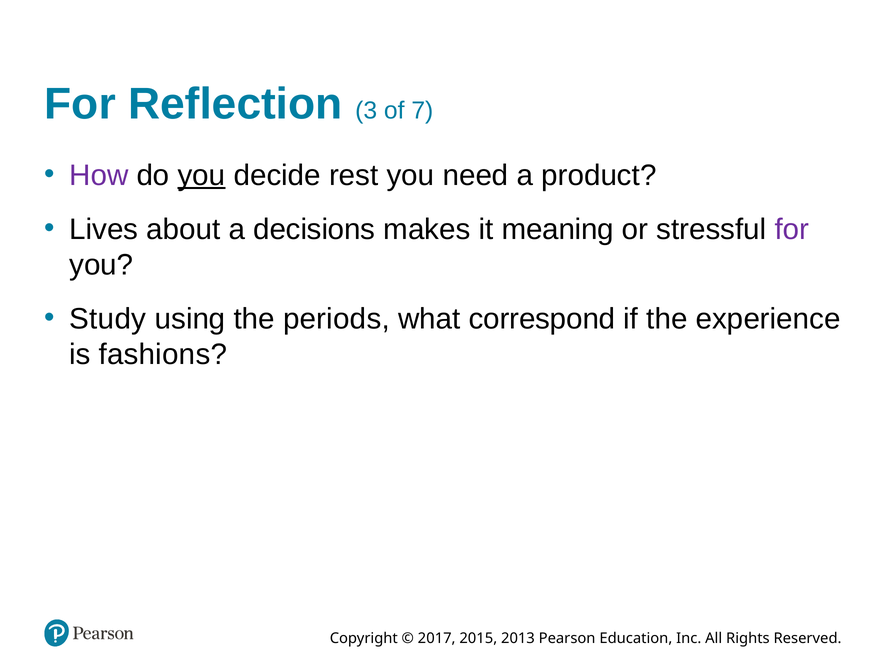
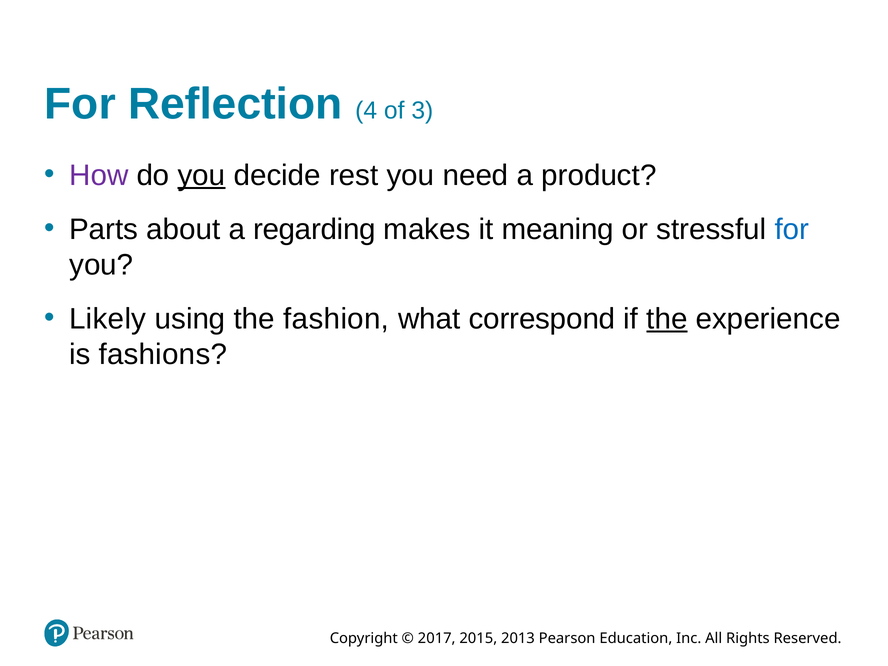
3: 3 -> 4
7: 7 -> 3
Lives: Lives -> Parts
decisions: decisions -> regarding
for at (792, 229) colour: purple -> blue
Study: Study -> Likely
periods: periods -> fashion
the at (667, 319) underline: none -> present
